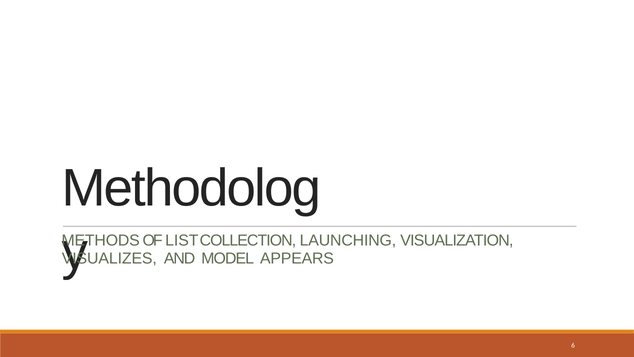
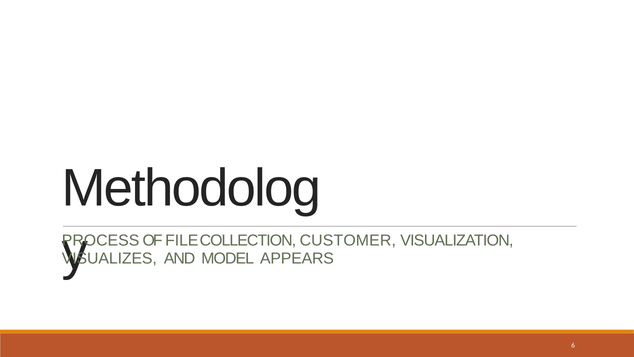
METHODS: METHODS -> PROCESS
LIST: LIST -> FILE
LAUNCHING: LAUNCHING -> CUSTOMER
